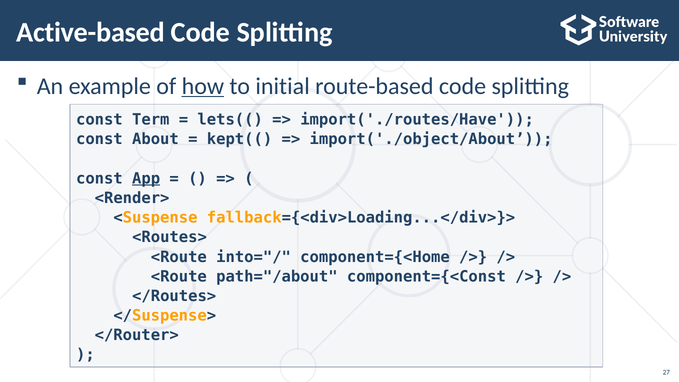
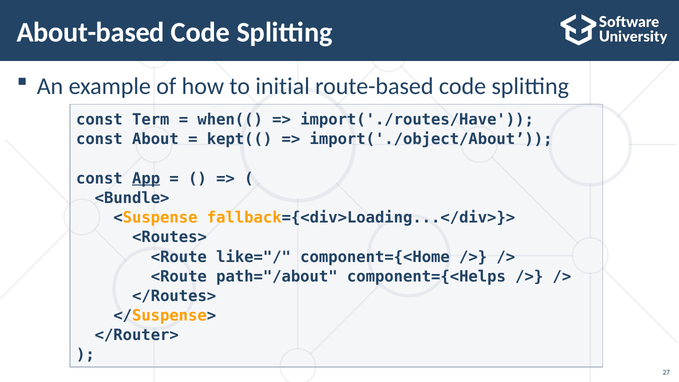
Active-based: Active-based -> About-based
how underline: present -> none
lets((: lets(( -> when((
<Render>: <Render> -> <Bundle>
into="/: into="/ -> like="/
component={<Const: component={<Const -> component={<Helps
